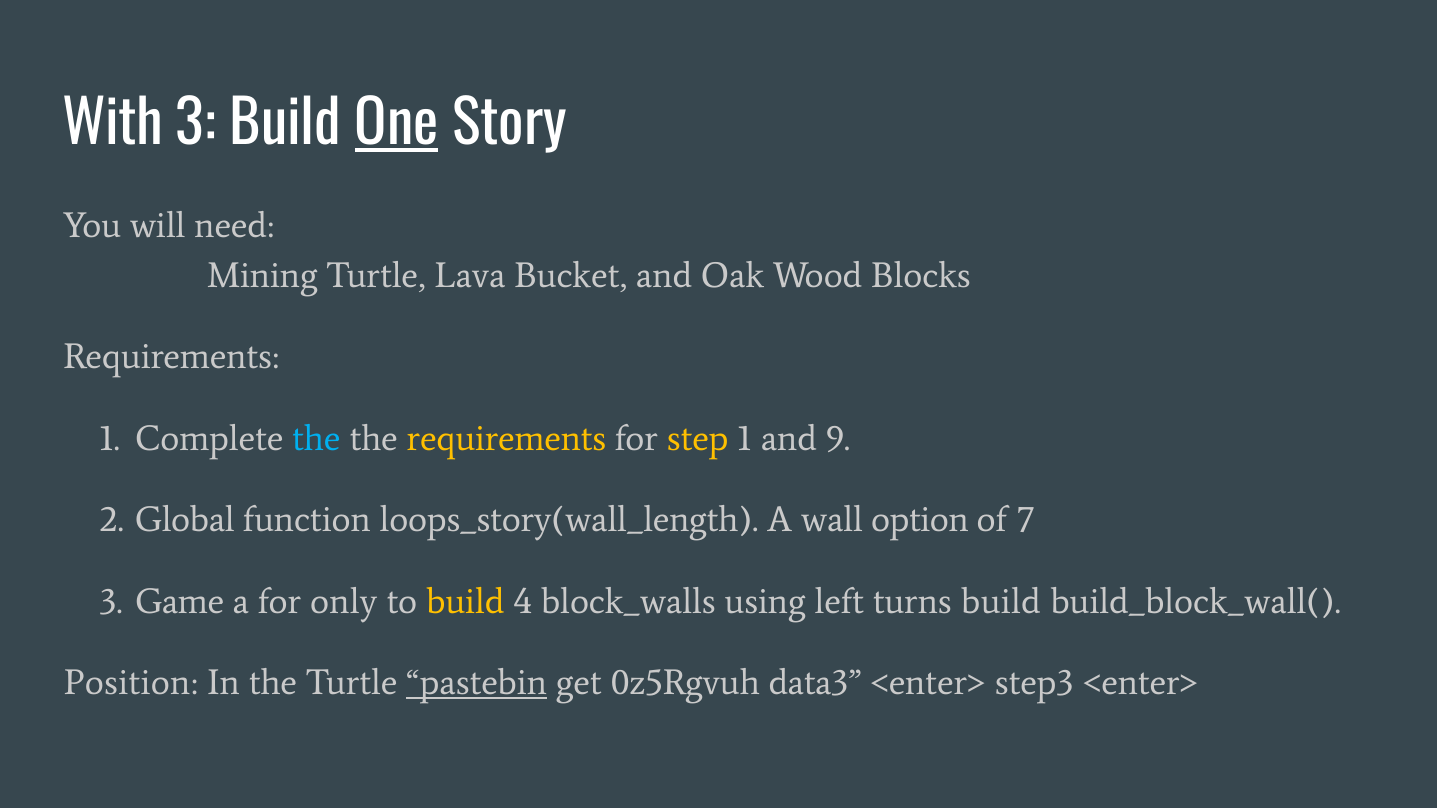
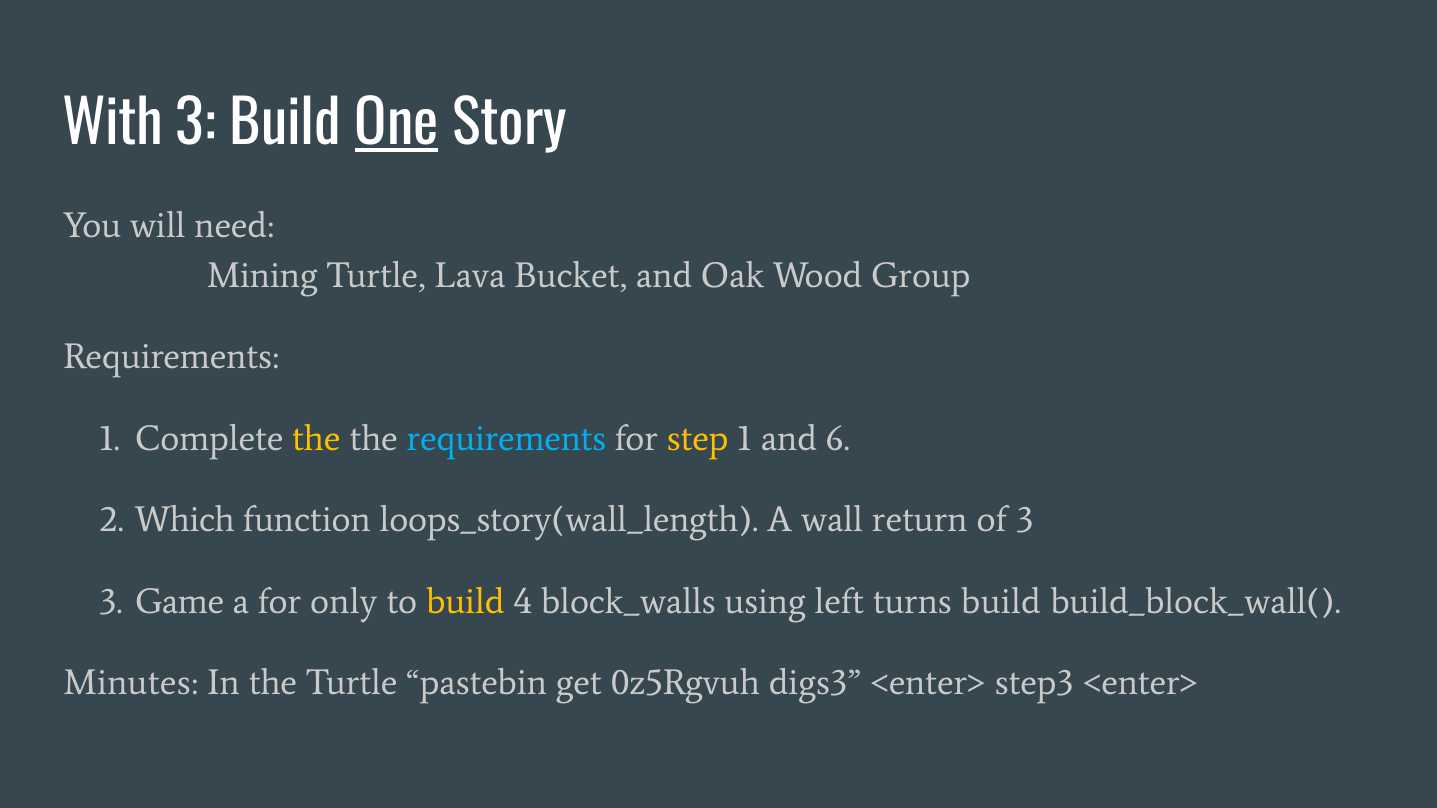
Blocks: Blocks -> Group
the at (316, 438) colour: light blue -> yellow
requirements at (506, 438) colour: yellow -> light blue
9: 9 -> 6
Global: Global -> Which
option: option -> return
of 7: 7 -> 3
Position: Position -> Minutes
pastebin underline: present -> none
data3: data3 -> digs3
